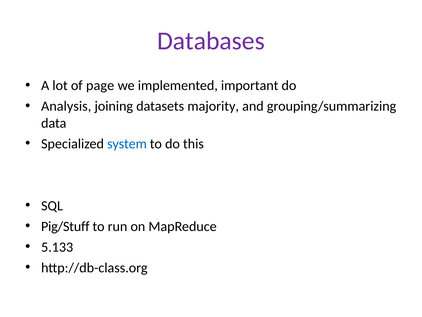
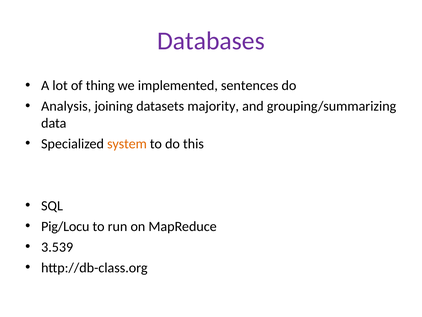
page: page -> thing
important: important -> sentences
system colour: blue -> orange
Pig/Stuff: Pig/Stuff -> Pig/Locu
5.133: 5.133 -> 3.539
